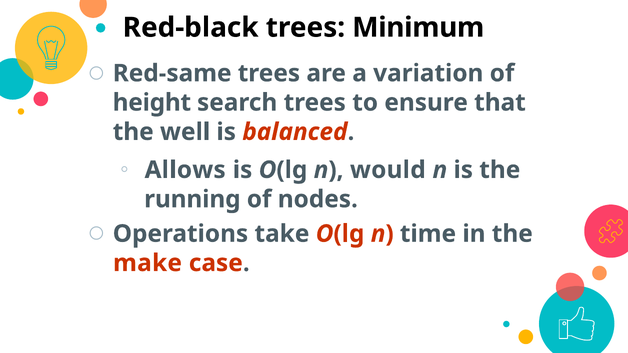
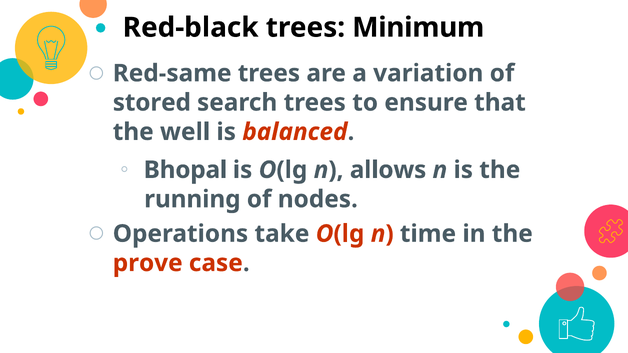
height: height -> stored
Allows: Allows -> Bhopal
would: would -> allows
make: make -> prove
